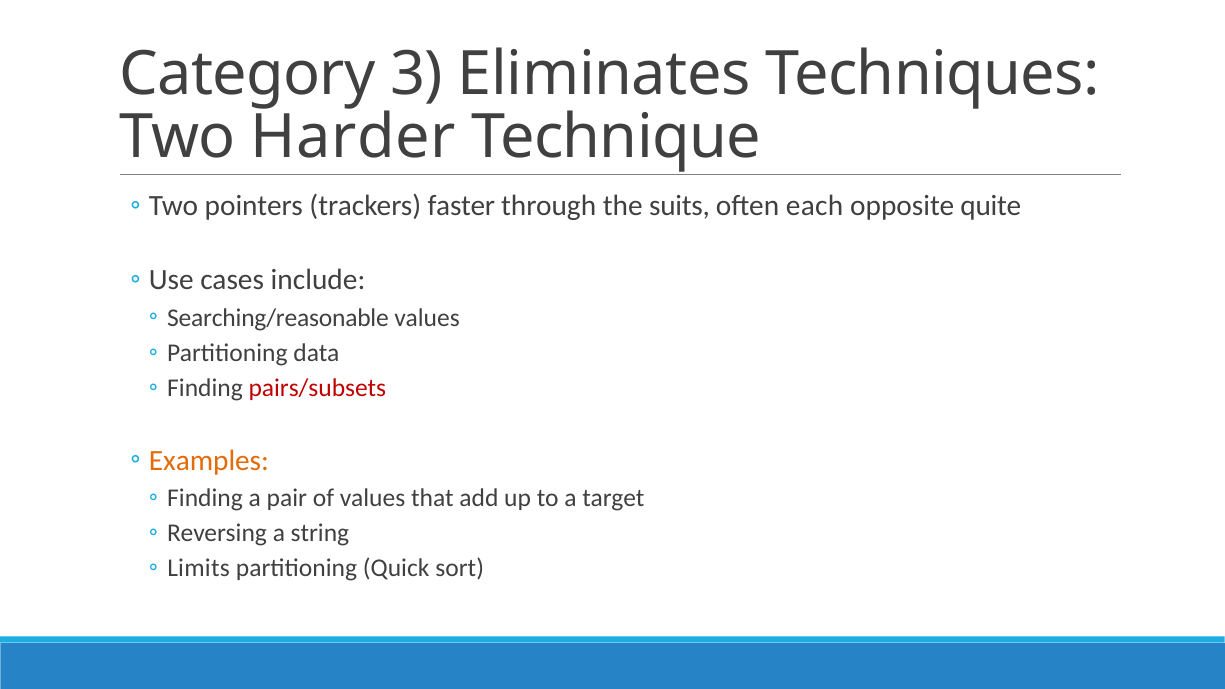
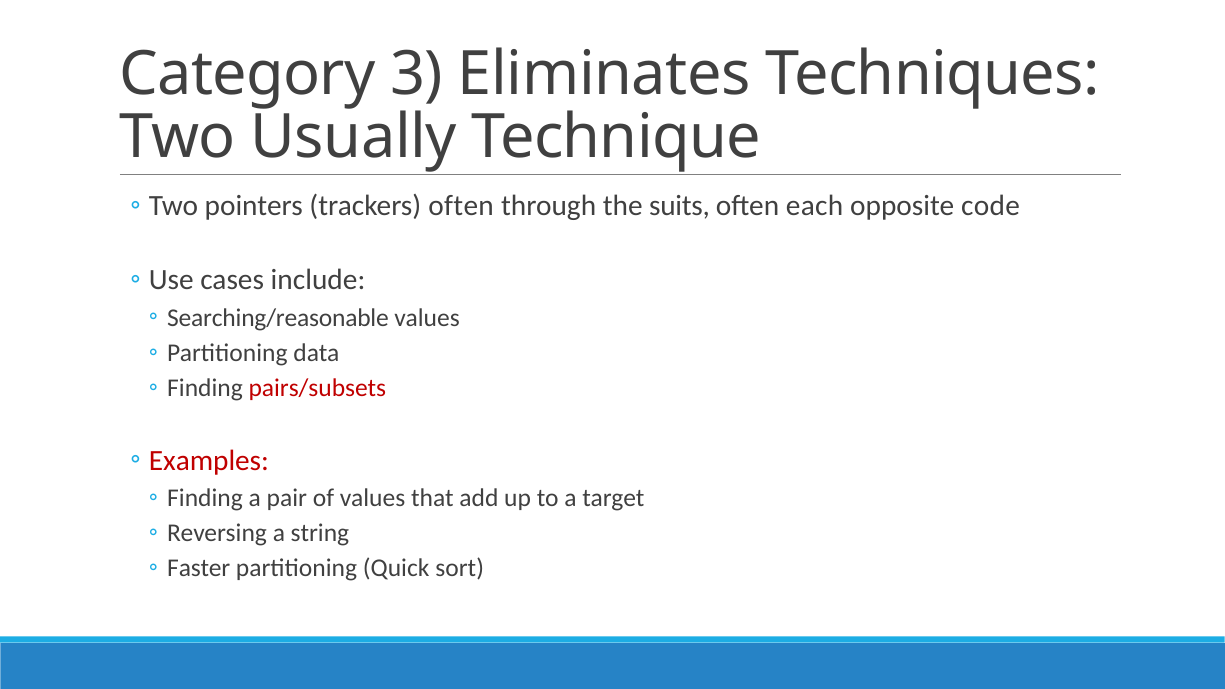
Harder: Harder -> Usually
trackers faster: faster -> often
quite: quite -> code
Examples colour: orange -> red
Limits: Limits -> Faster
